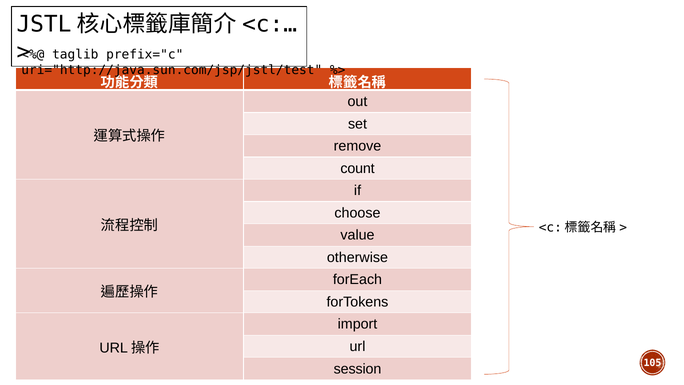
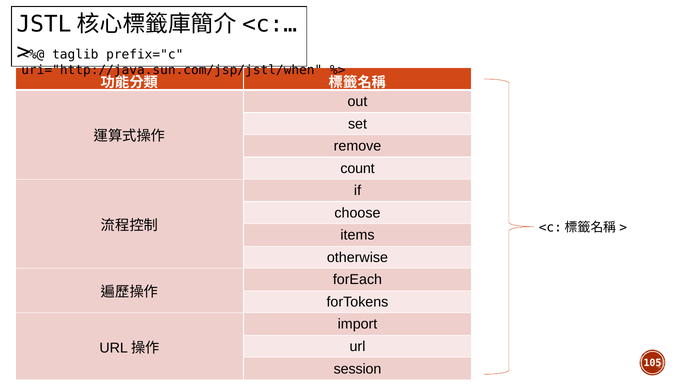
uri="http://java.sun.com/jsp/jstl/test: uri="http://java.sun.com/jsp/jstl/test -> uri="http://java.sun.com/jsp/jstl/when
value: value -> items
